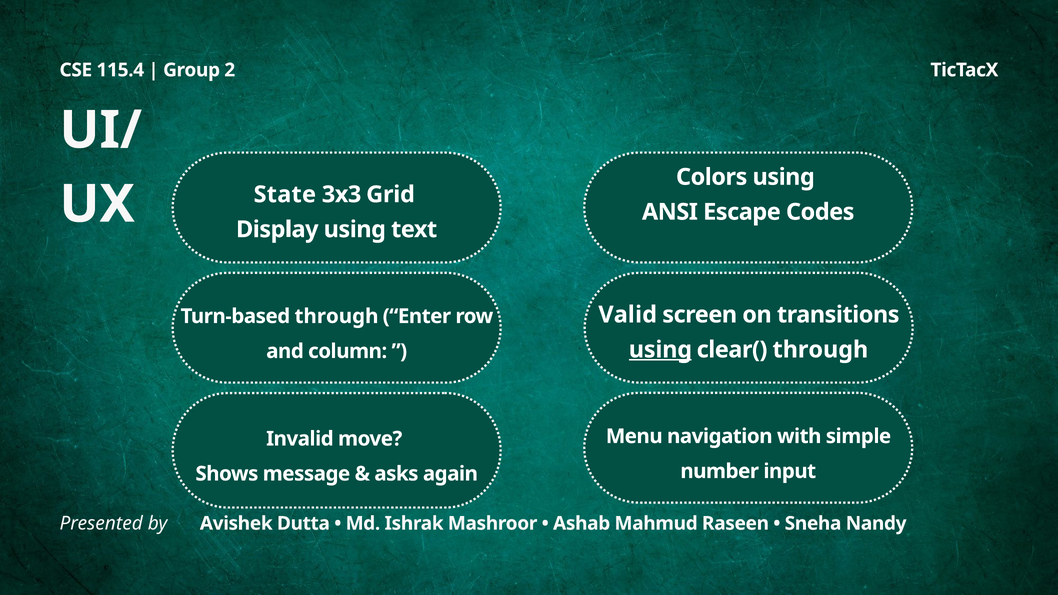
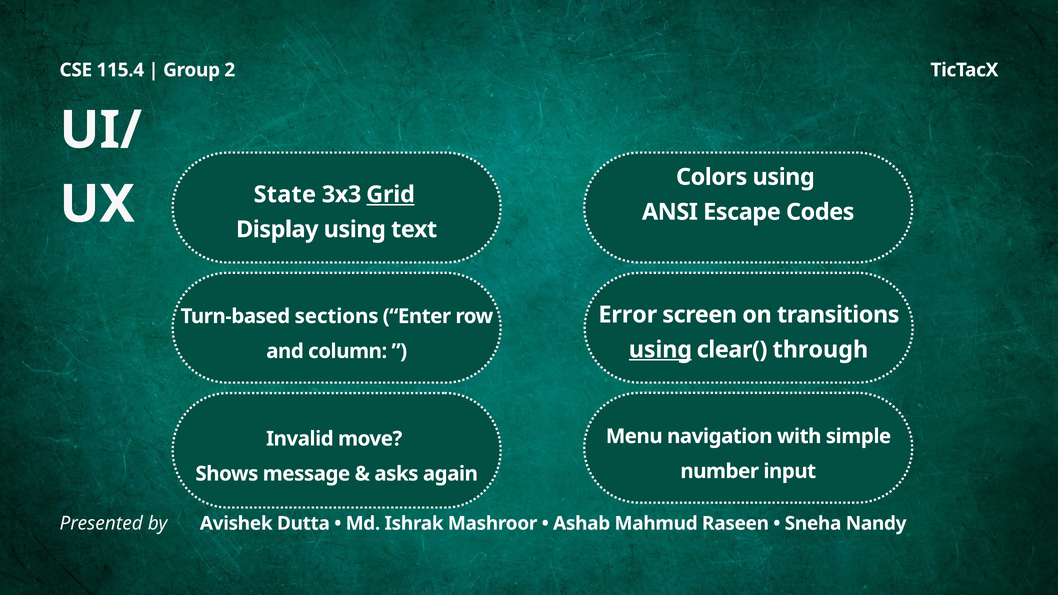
Grid underline: none -> present
Valid: Valid -> Error
Turn-based through: through -> sections
